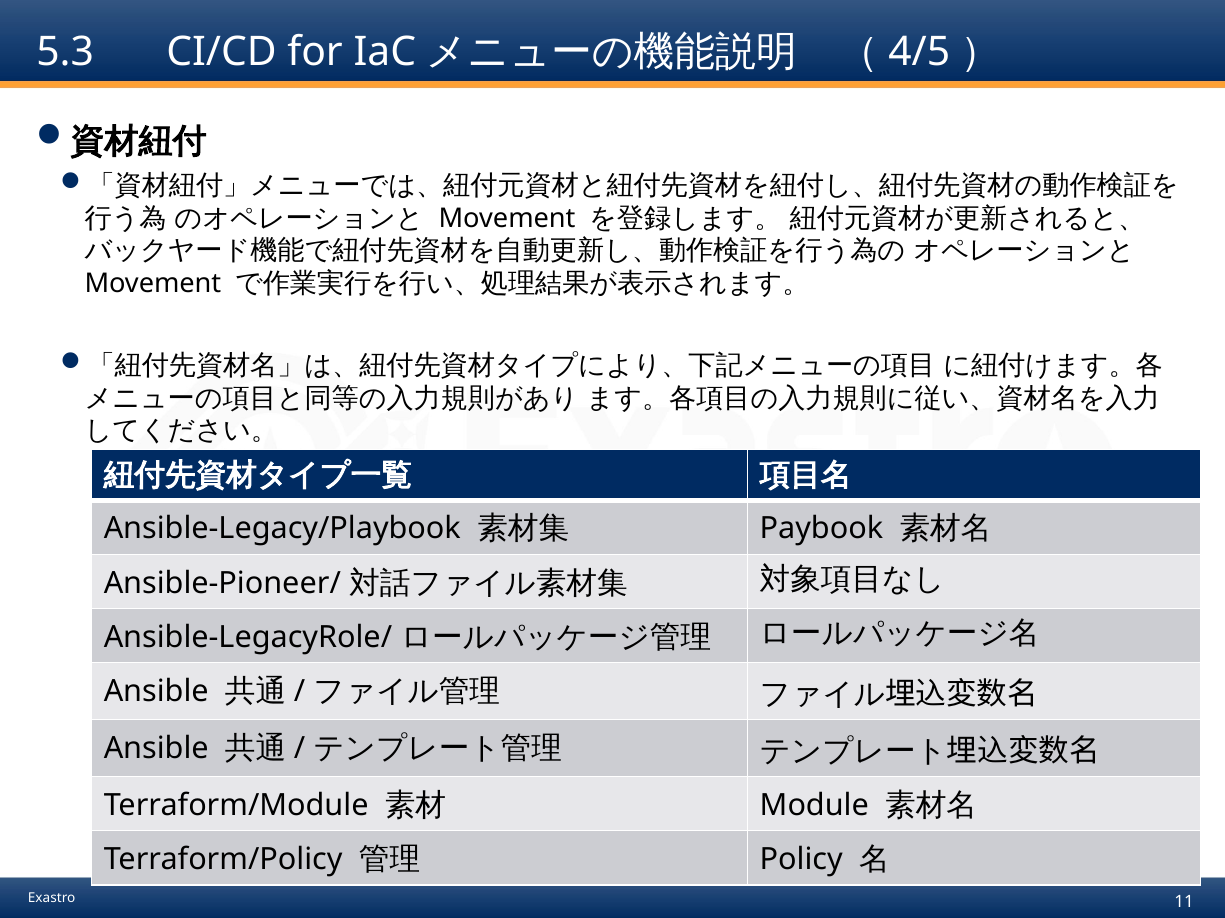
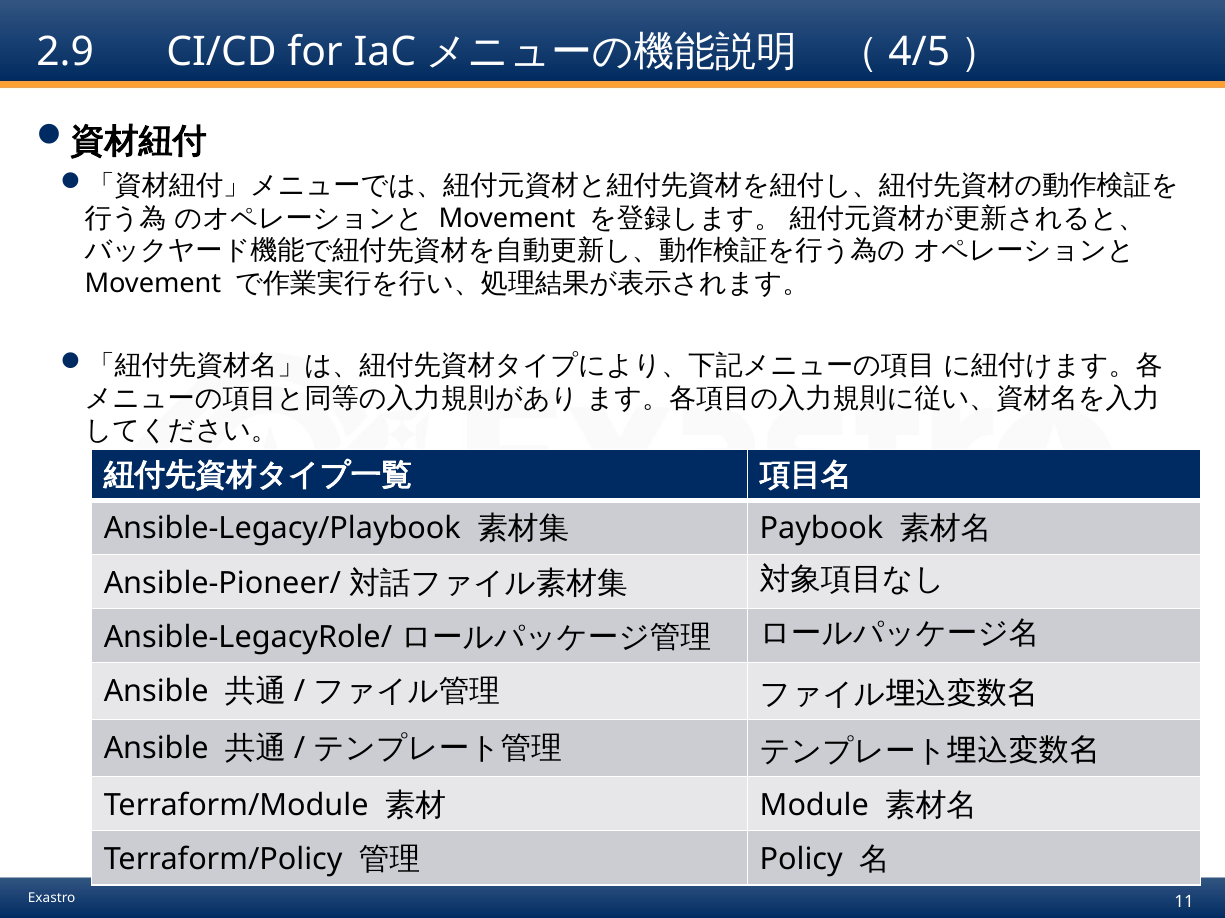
5.3: 5.3 -> 2.9
